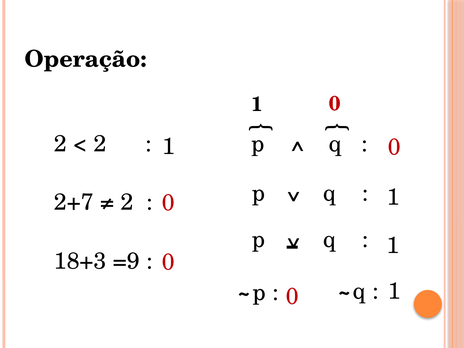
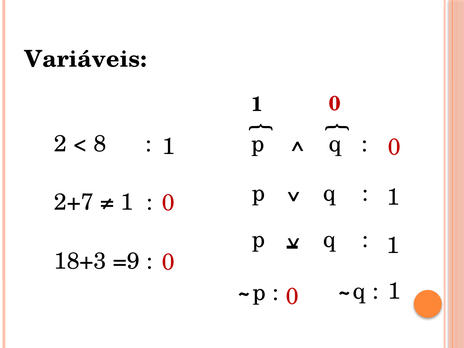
Operação: Operação -> Variáveis
2 at (100, 144): 2 -> 8
2 at (127, 202): 2 -> 1
